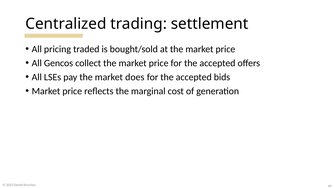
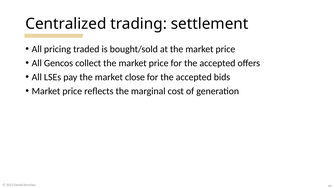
does: does -> close
